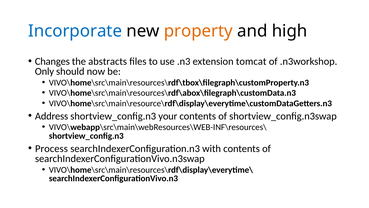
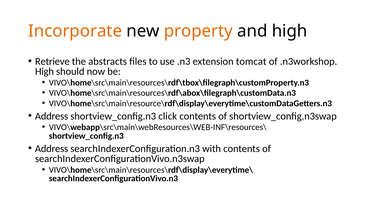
Incorporate colour: blue -> orange
Changes: Changes -> Retrieve
Only at (44, 71): Only -> High
your: your -> click
Process at (51, 148): Process -> Address
